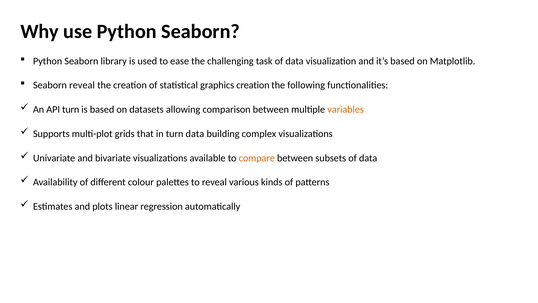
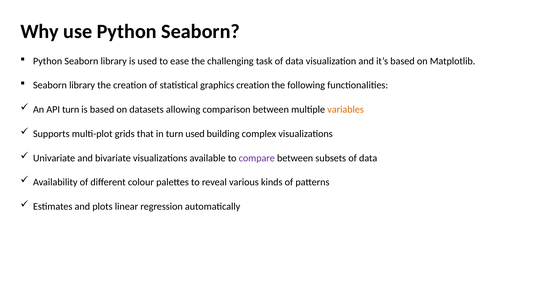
reveal at (82, 85): reveal -> library
turn data: data -> used
compare colour: orange -> purple
